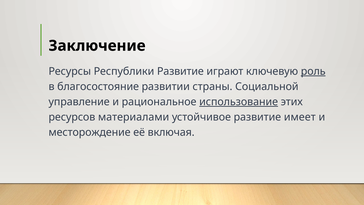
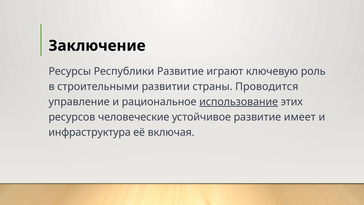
роль underline: present -> none
благосостояние: благосостояние -> строительными
Социальной: Социальной -> Проводится
материалами: материалами -> человеческие
месторождение: месторождение -> инфраструктура
